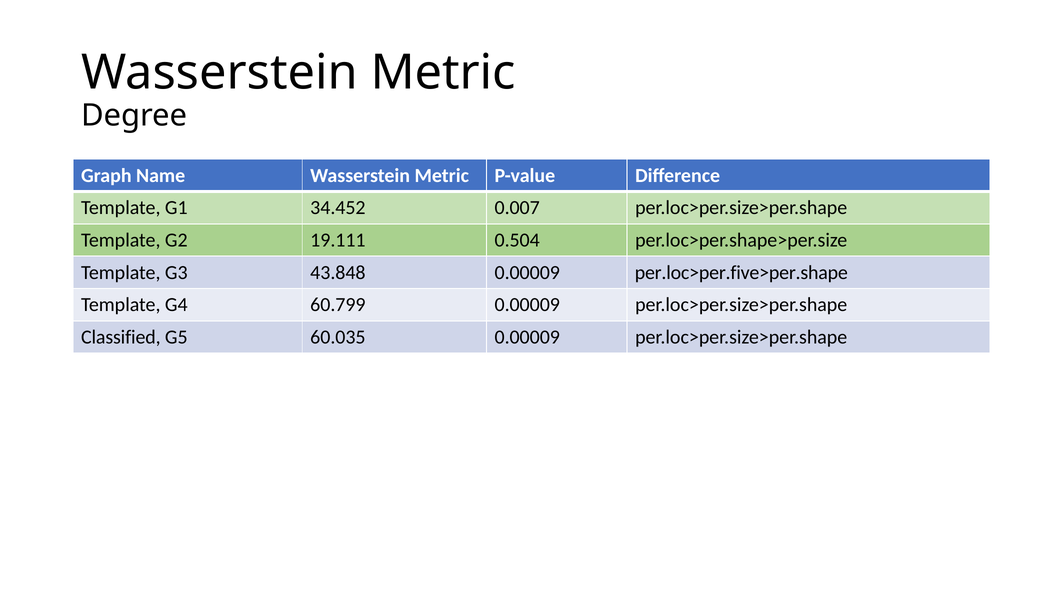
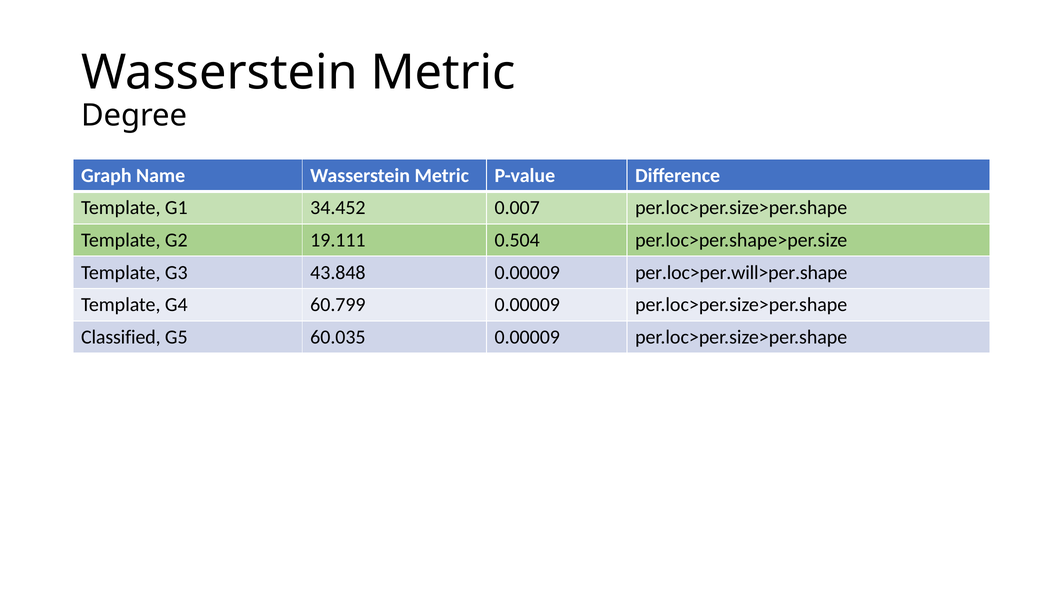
per.loc>per.five>per.shape: per.loc>per.five>per.shape -> per.loc>per.will>per.shape
